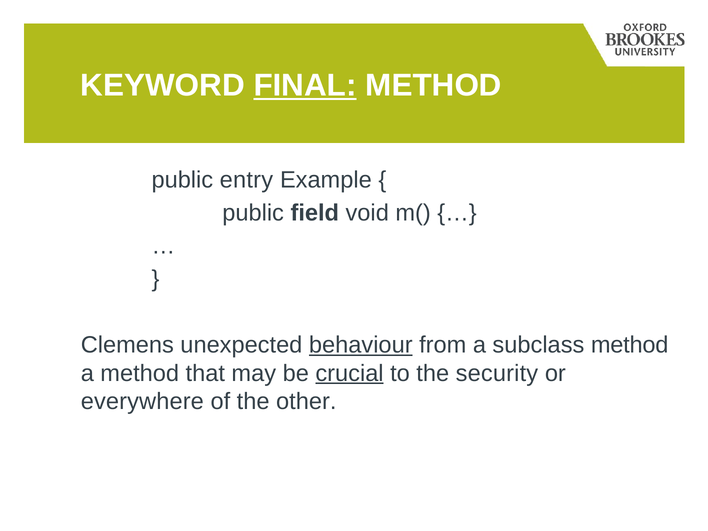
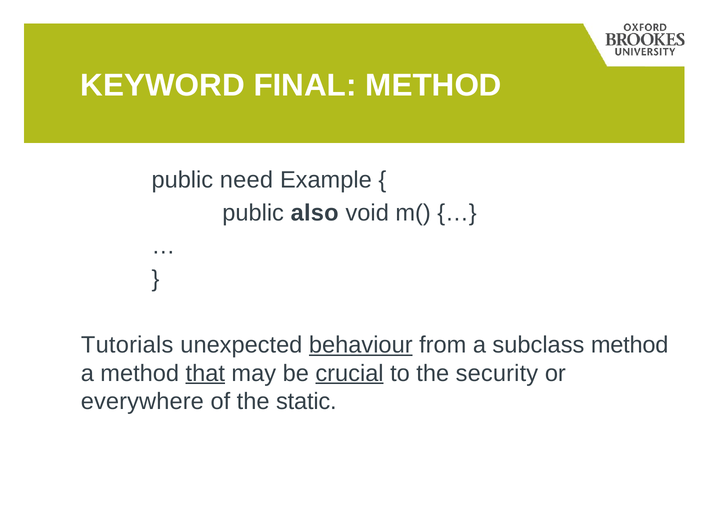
FINAL underline: present -> none
entry: entry -> need
field: field -> also
Clemens: Clemens -> Tutorials
that underline: none -> present
other: other -> static
